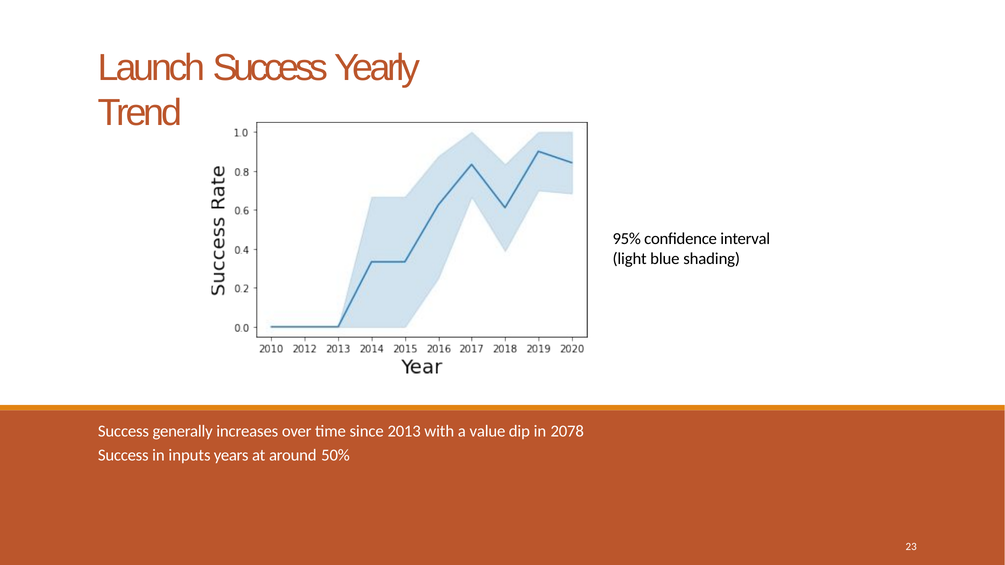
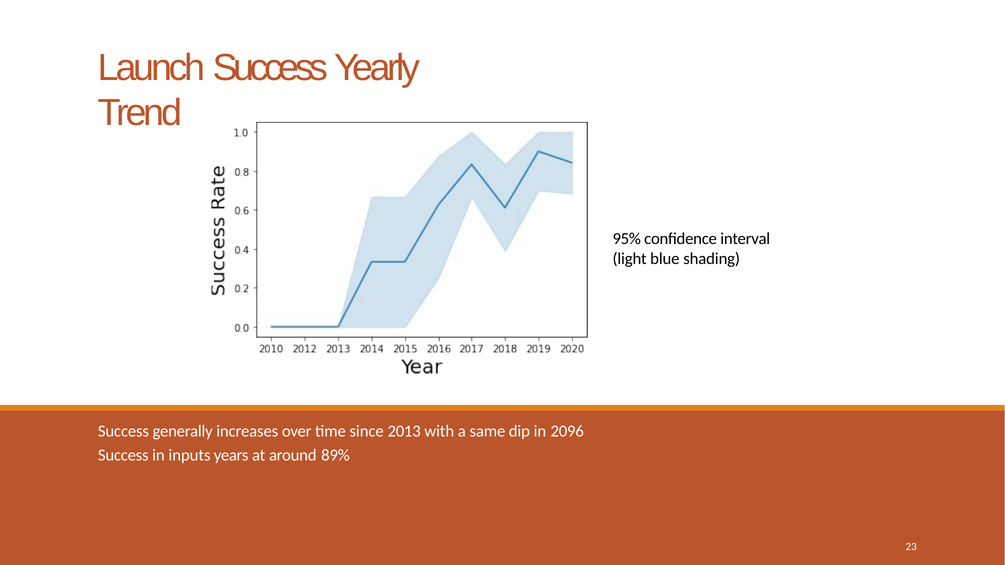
value: value -> same
2078: 2078 -> 2096
50%: 50% -> 89%
